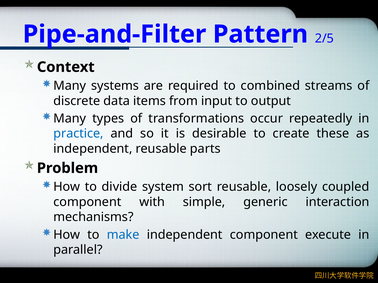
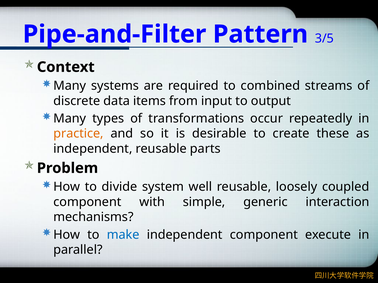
2/5: 2/5 -> 3/5
practice colour: blue -> orange
sort: sort -> well
